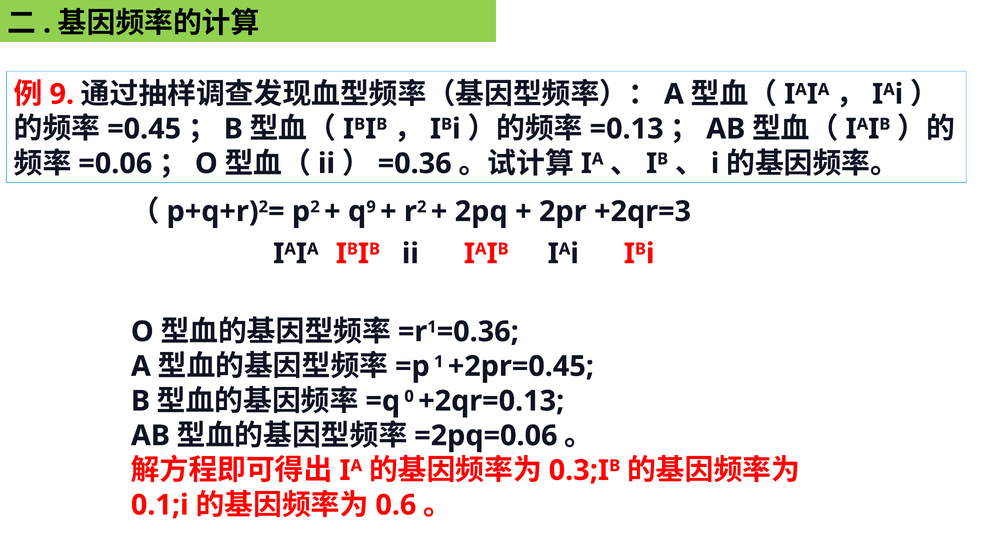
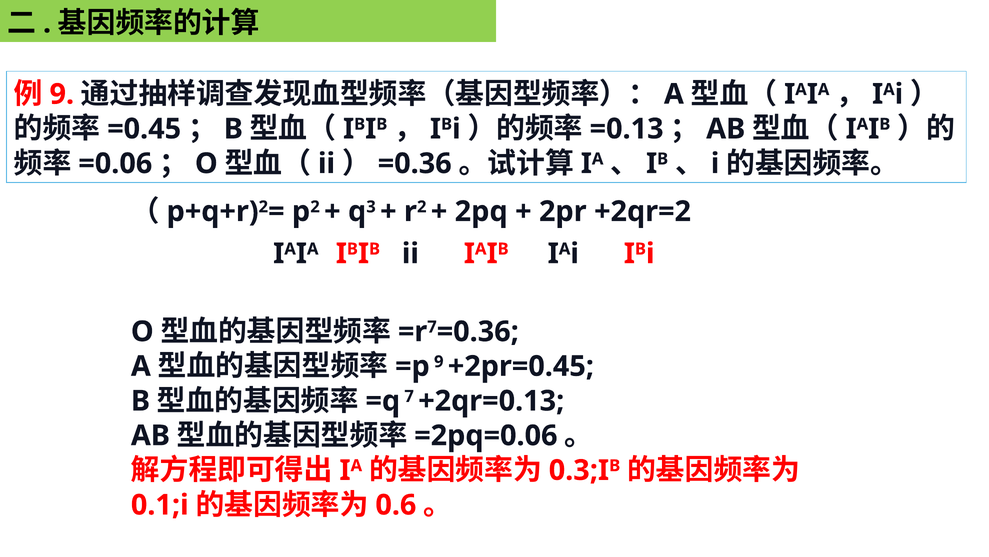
9 at (371, 207): 9 -> 3
+2qr=3: +2qr=3 -> +2qr=2
1 at (432, 327): 1 -> 7
1 at (439, 361): 1 -> 9
0 at (409, 396): 0 -> 7
